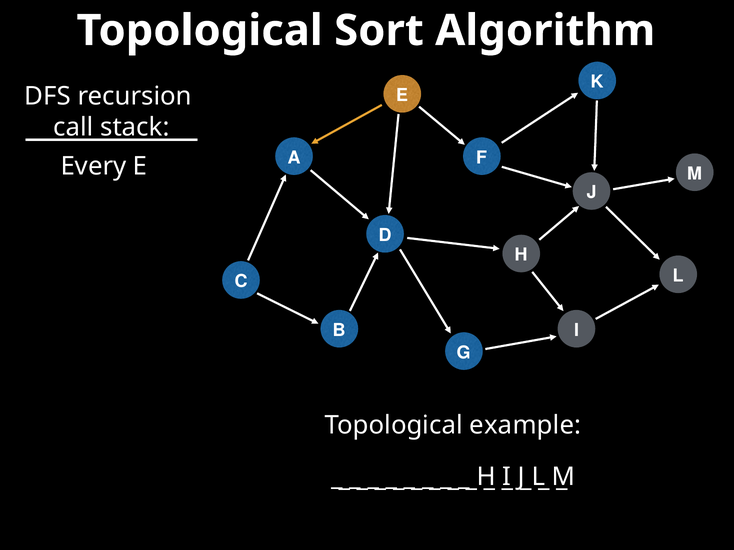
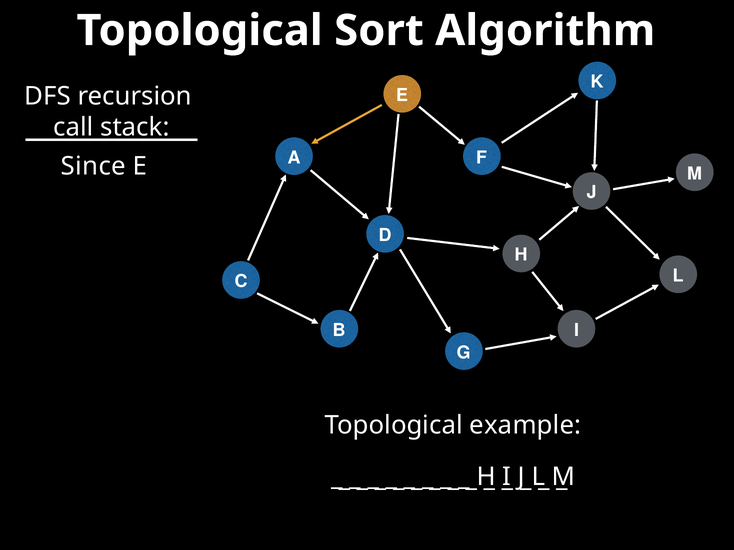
Every: Every -> Since
